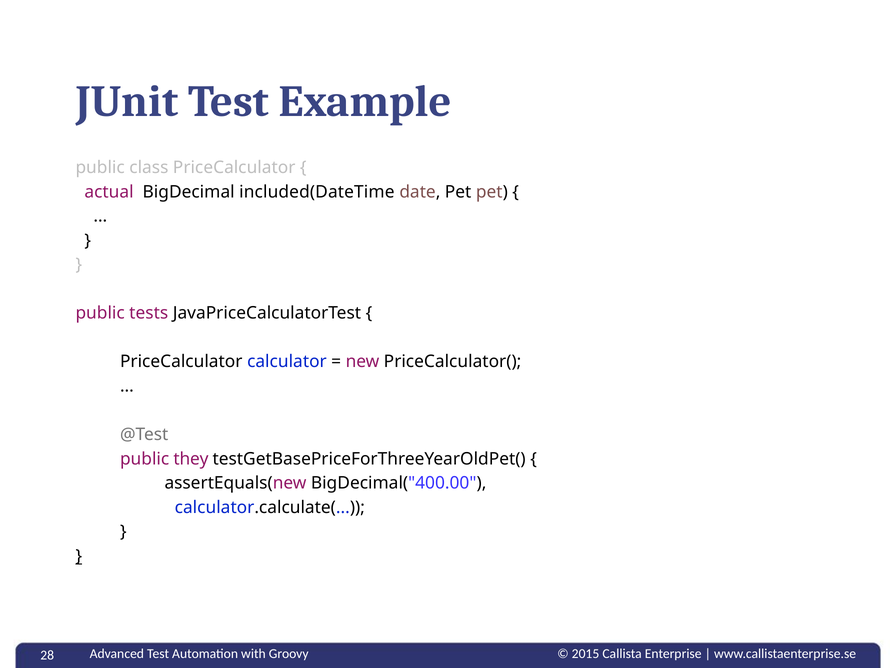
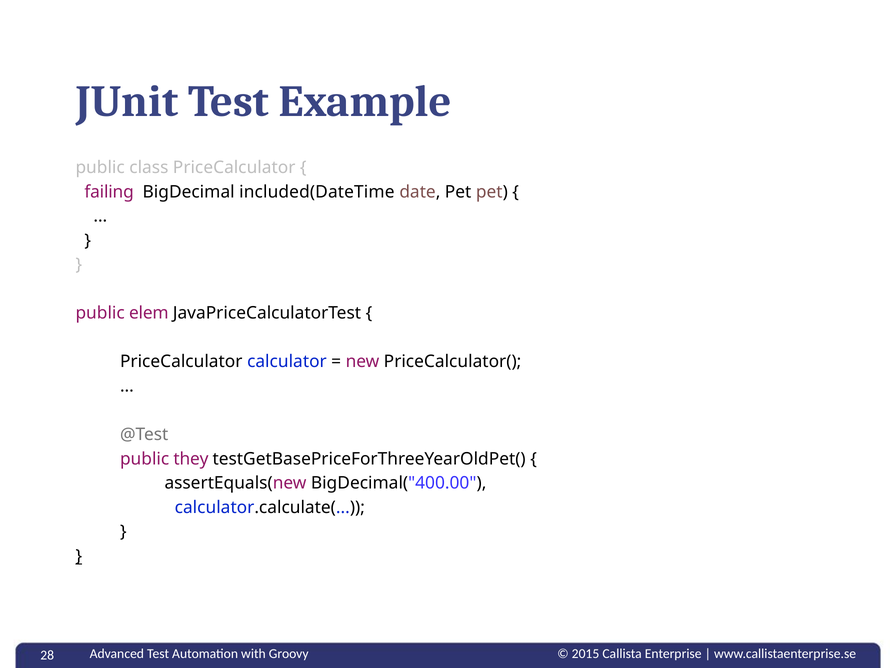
actual: actual -> failing
tests: tests -> elem
